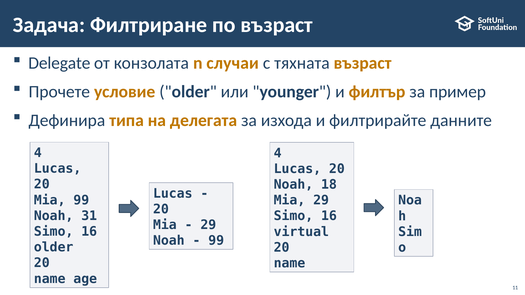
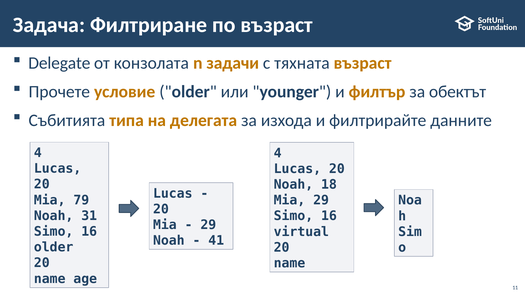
случаи: случаи -> задачи
пример: пример -> обектът
Дефинира: Дефинира -> Събитията
Mia 99: 99 -> 79
99 at (216, 241): 99 -> 41
